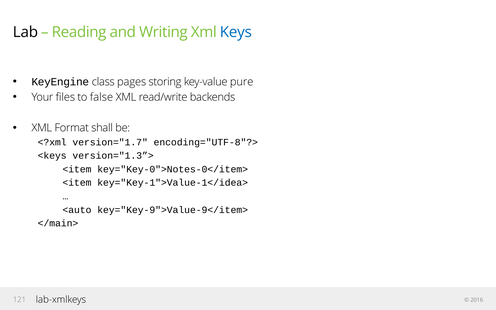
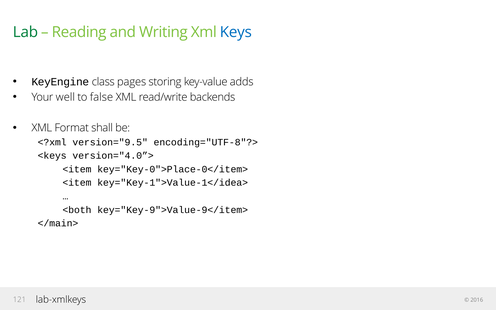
Lab colour: black -> green
pure: pure -> adds
files: files -> well
version="1.7: version="1.7 -> version="9.5
version="1.3”>: version="1.3”> -> version="4.0”>
key="Key-0">Notes-0</item>: key="Key-0">Notes-0</item> -> key="Key-0">Place-0</item>
<auto: <auto -> <both
